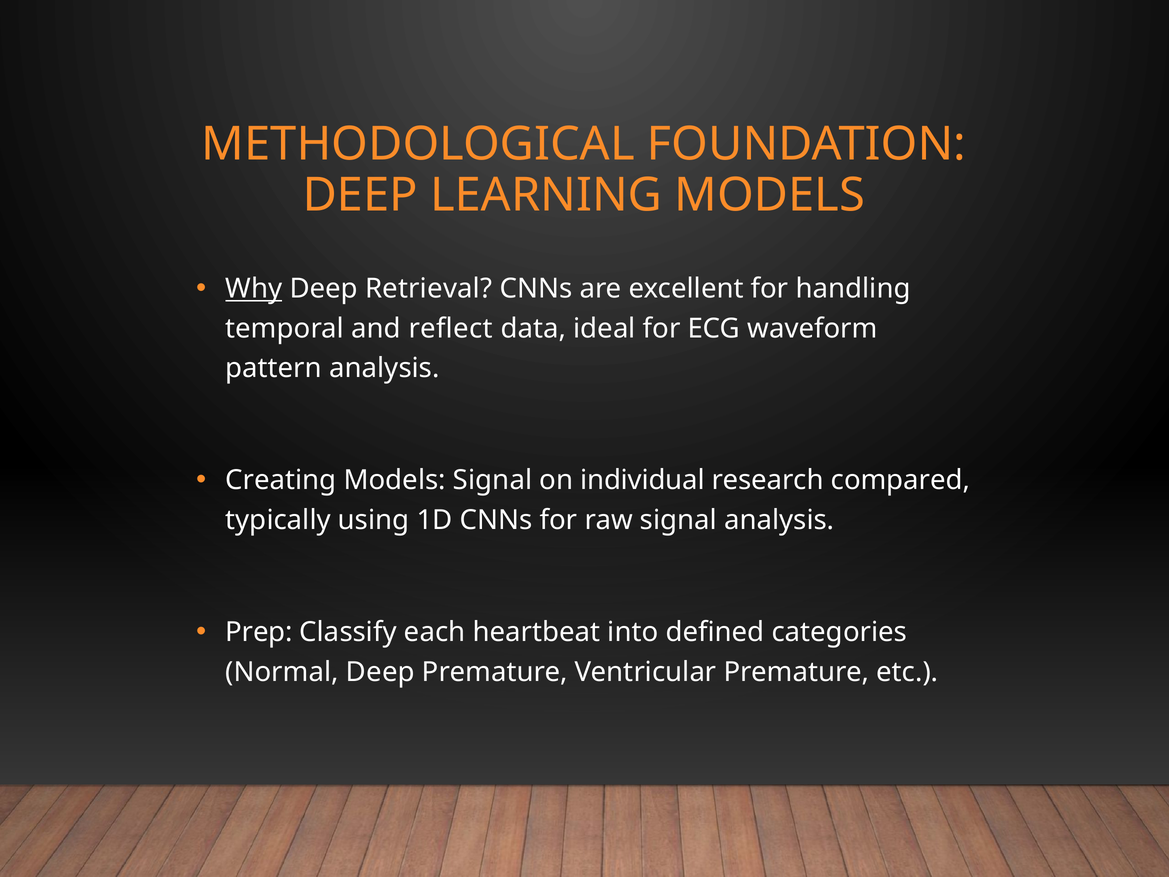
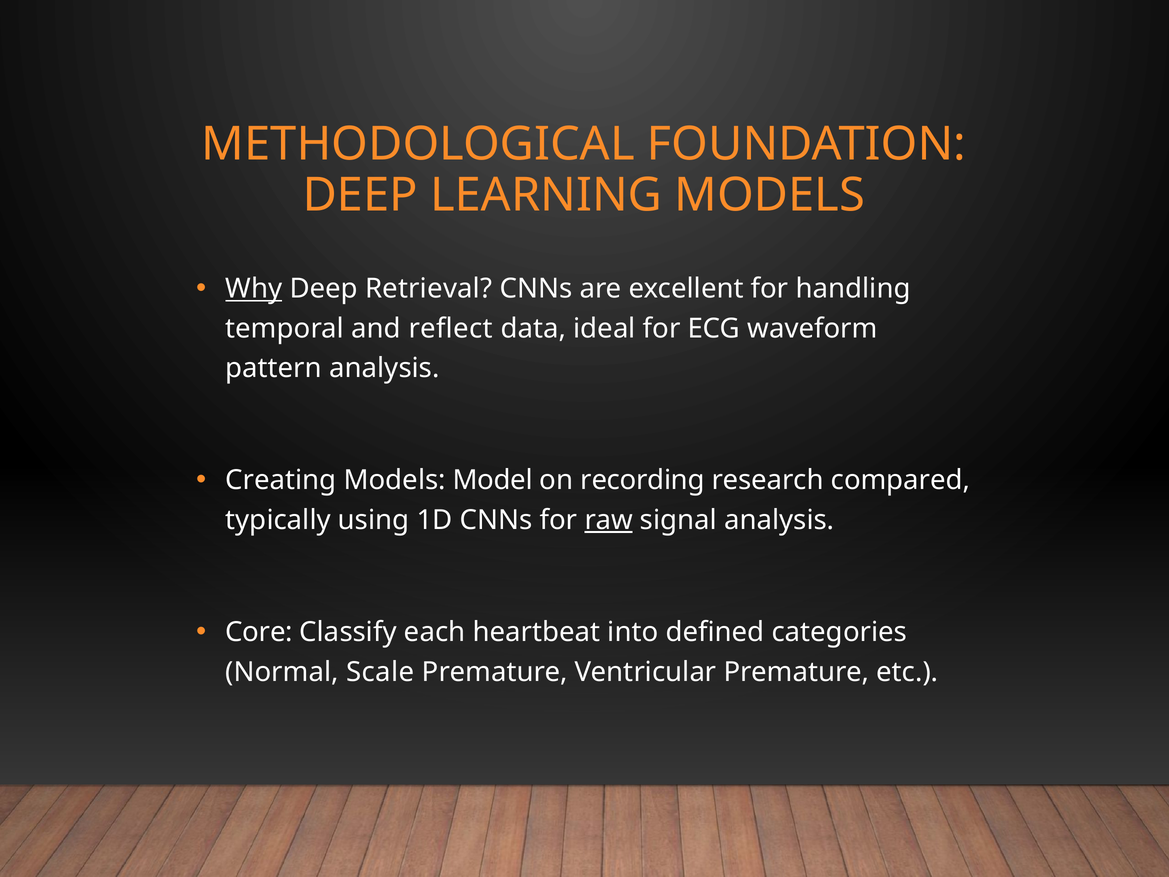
Models Signal: Signal -> Model
individual: individual -> recording
raw underline: none -> present
Prep: Prep -> Core
Normal Deep: Deep -> Scale
